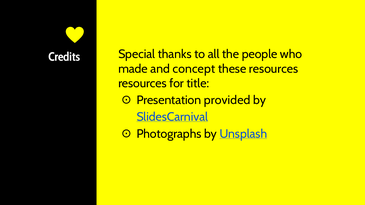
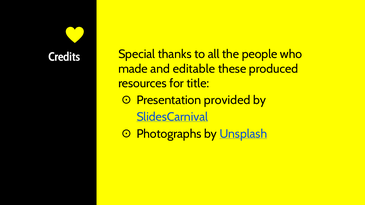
concept: concept -> editable
these resources: resources -> produced
